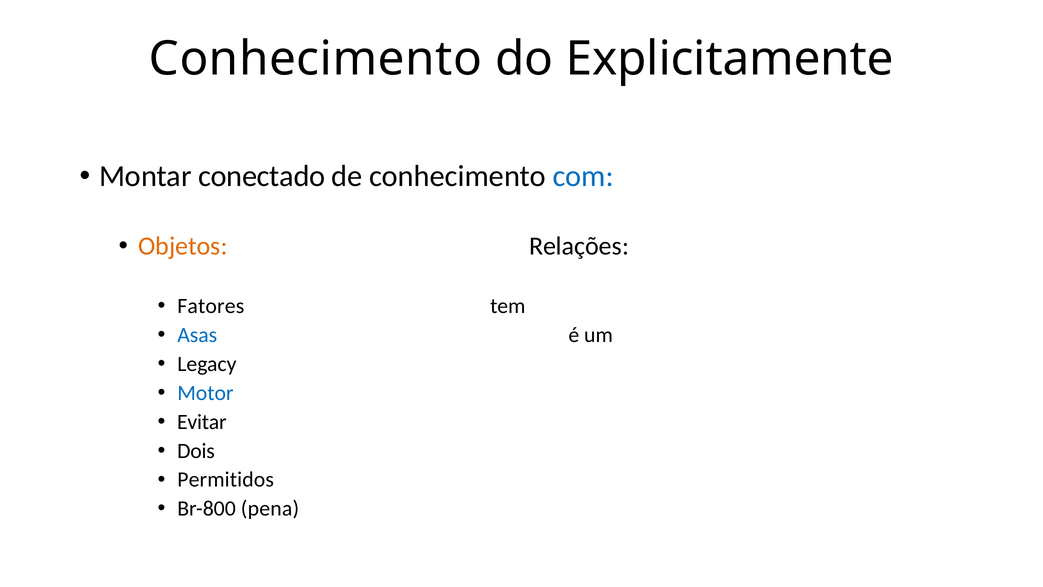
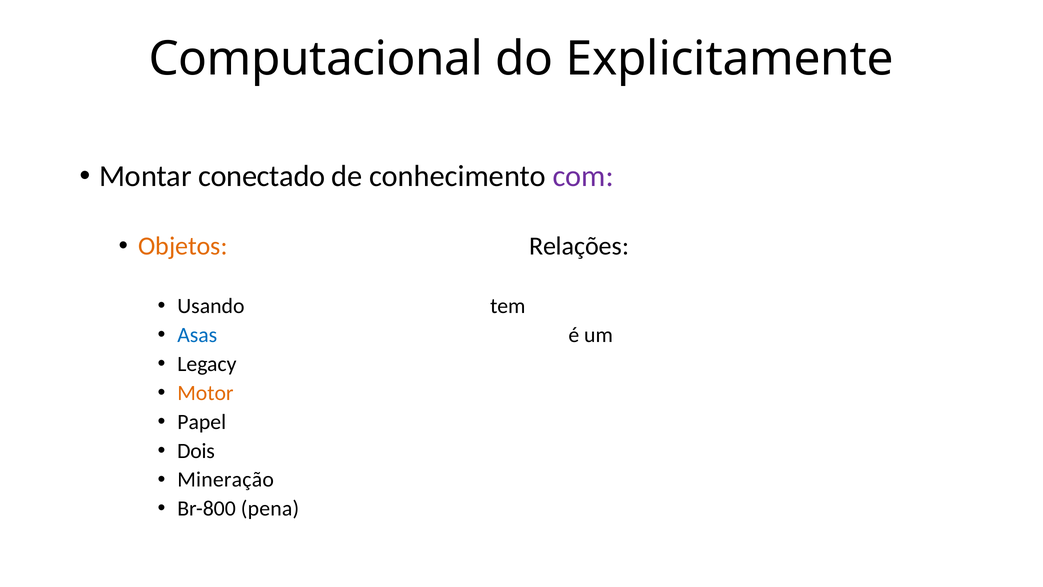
Conhecimento at (315, 59): Conhecimento -> Computacional
com colour: blue -> purple
Fatores: Fatores -> Usando
Motor colour: blue -> orange
Evitar: Evitar -> Papel
Permitidos: Permitidos -> Mineração
